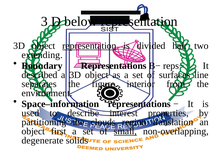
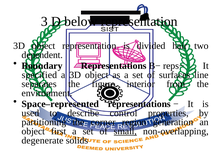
representation at (89, 46) underline: present -> none
extending: extending -> dependent
described: described -> specified
Space–information: Space–information -> Space–represented
interest: interest -> control
clouds: clouds -> corner
translation: translation -> generation
